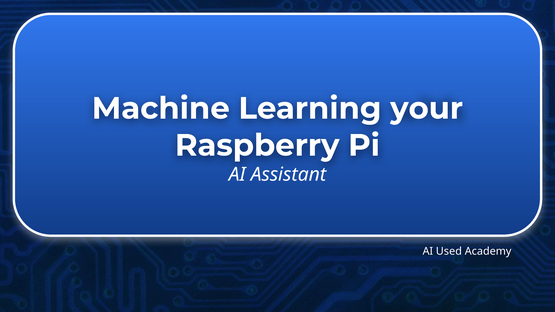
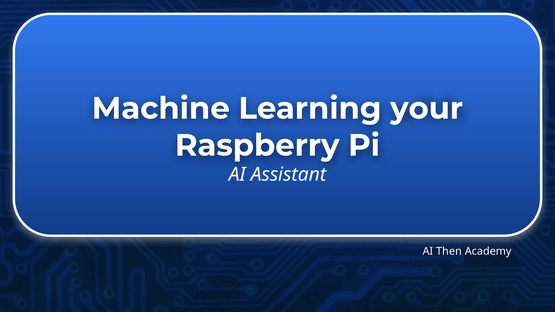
Used: Used -> Then
